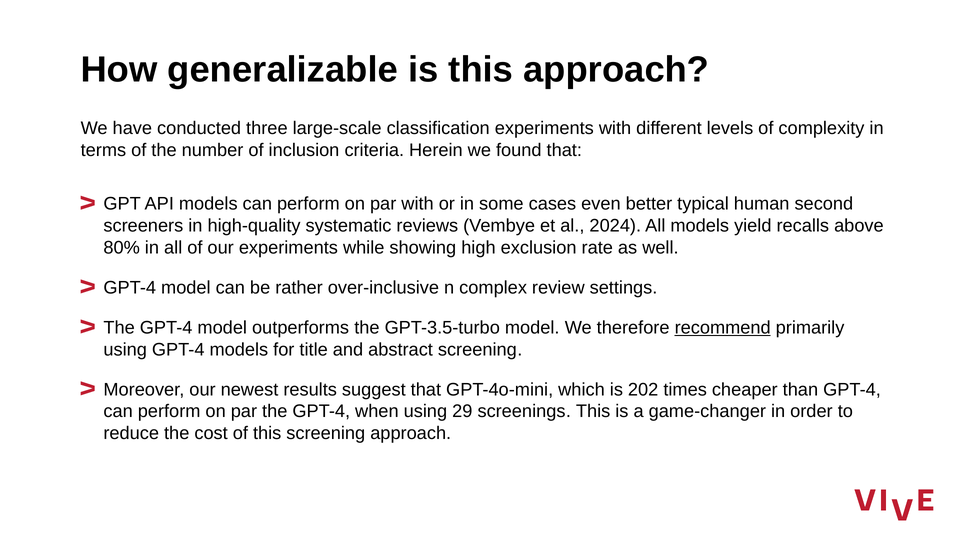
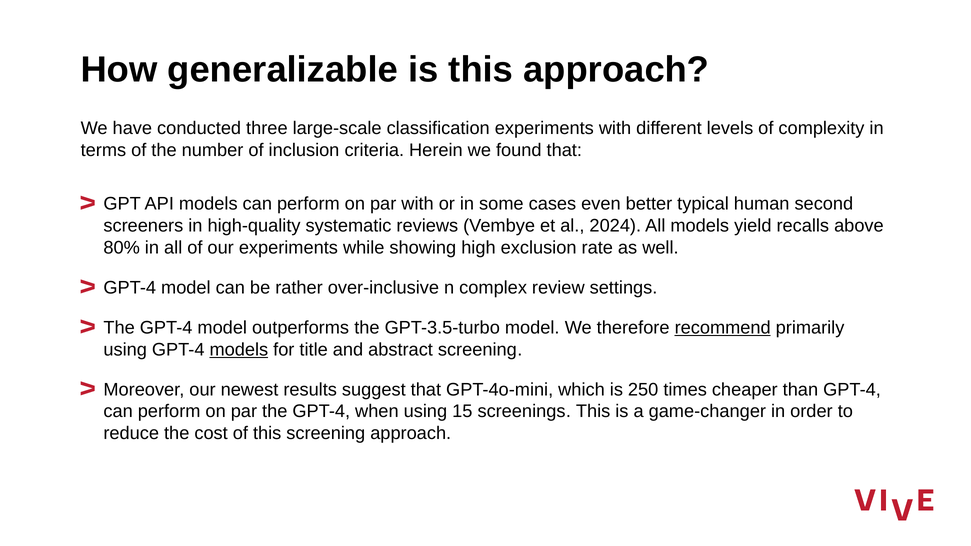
models at (239, 350) underline: none -> present
202: 202 -> 250
29: 29 -> 15
